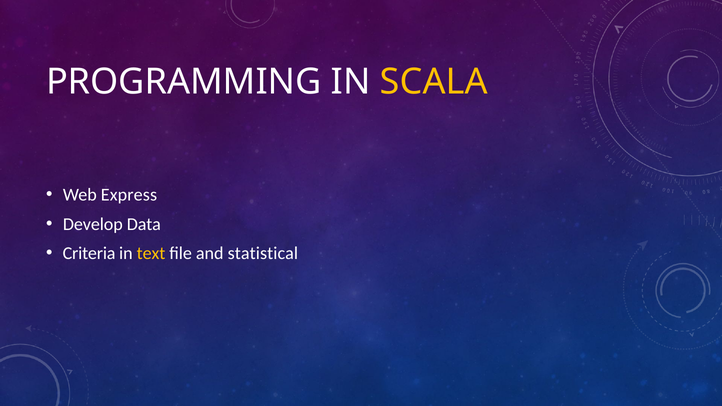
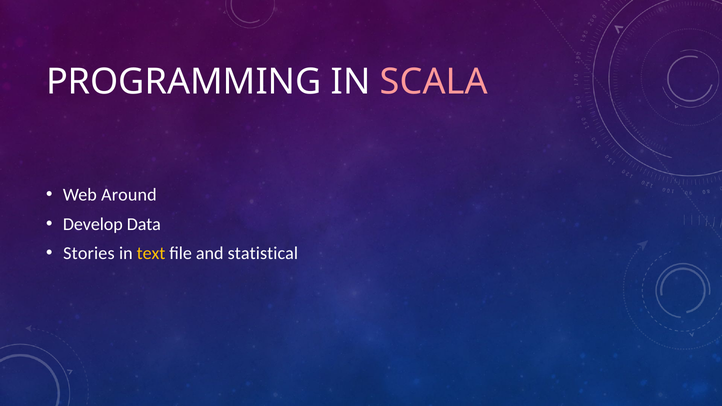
SCALA colour: yellow -> pink
Express: Express -> Around
Criteria: Criteria -> Stories
